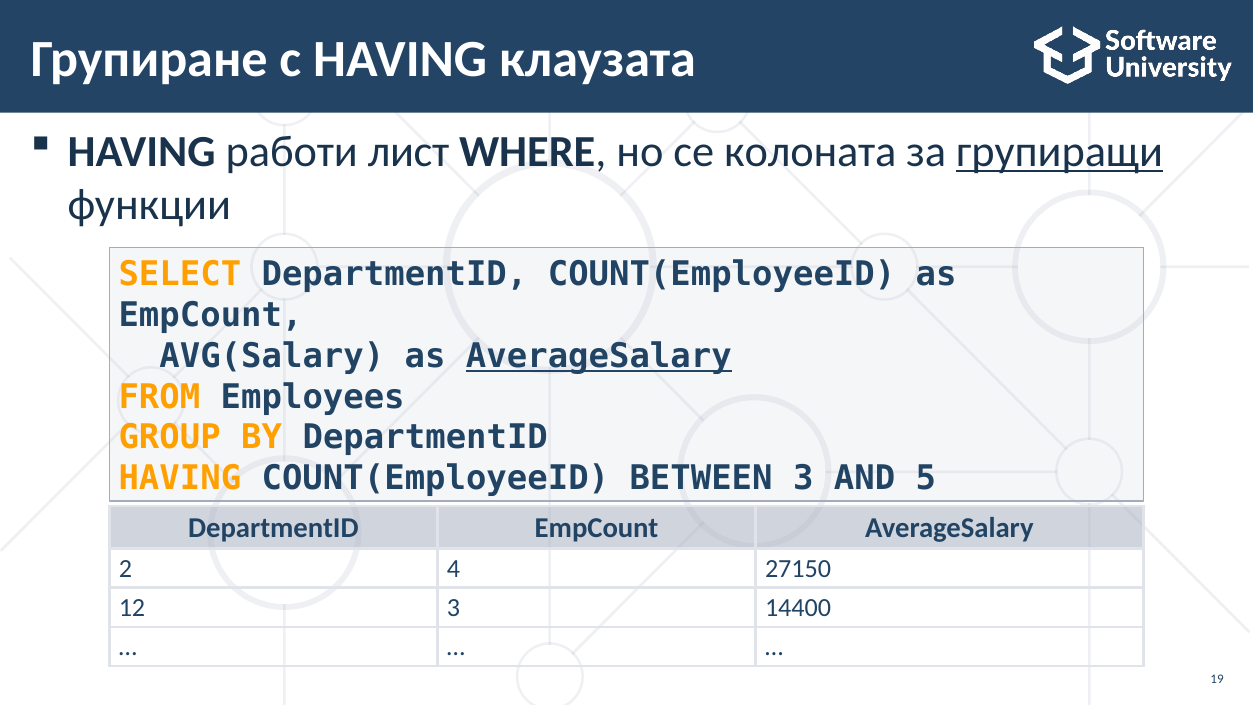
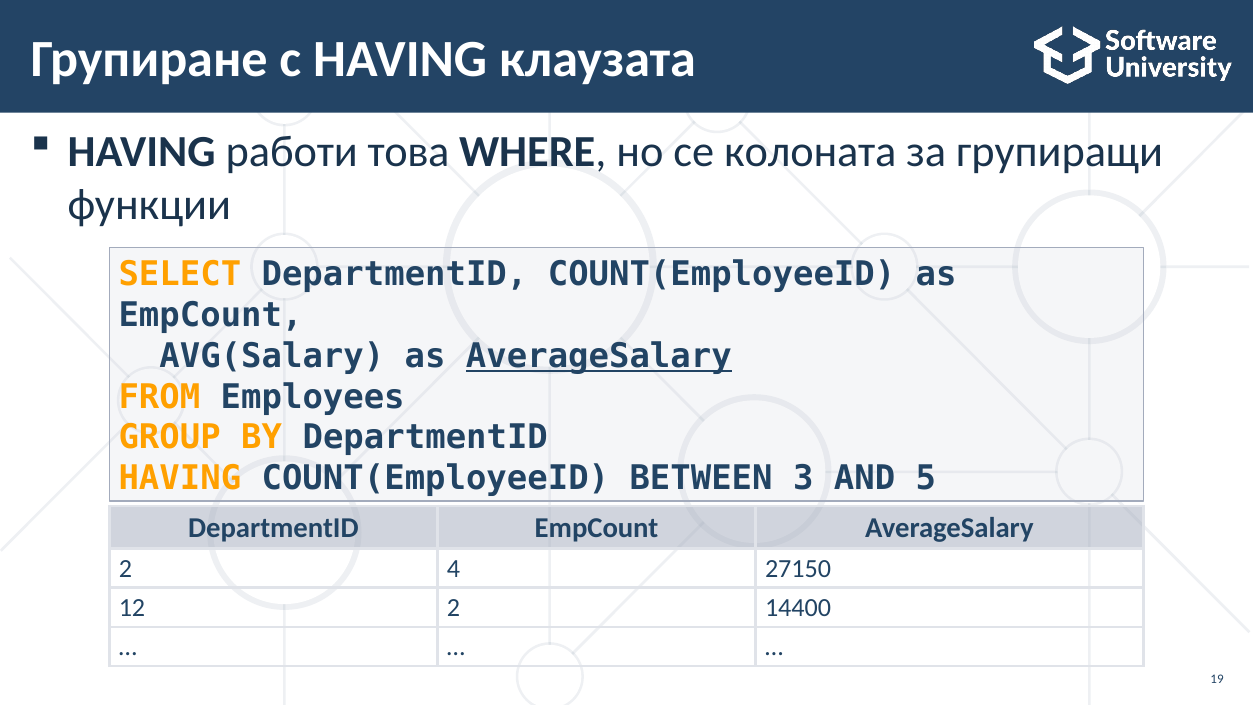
лист: лист -> това
групиращи underline: present -> none
12 3: 3 -> 2
